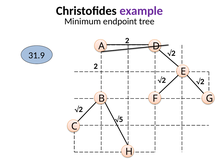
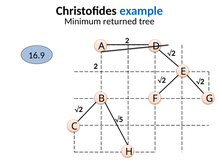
example colour: purple -> blue
endpoint: endpoint -> returned
31.9: 31.9 -> 16.9
